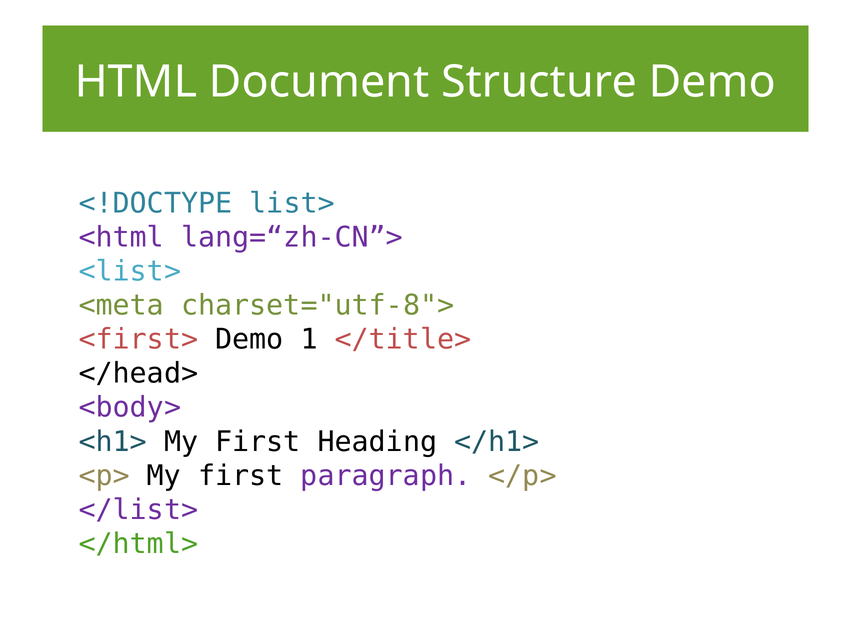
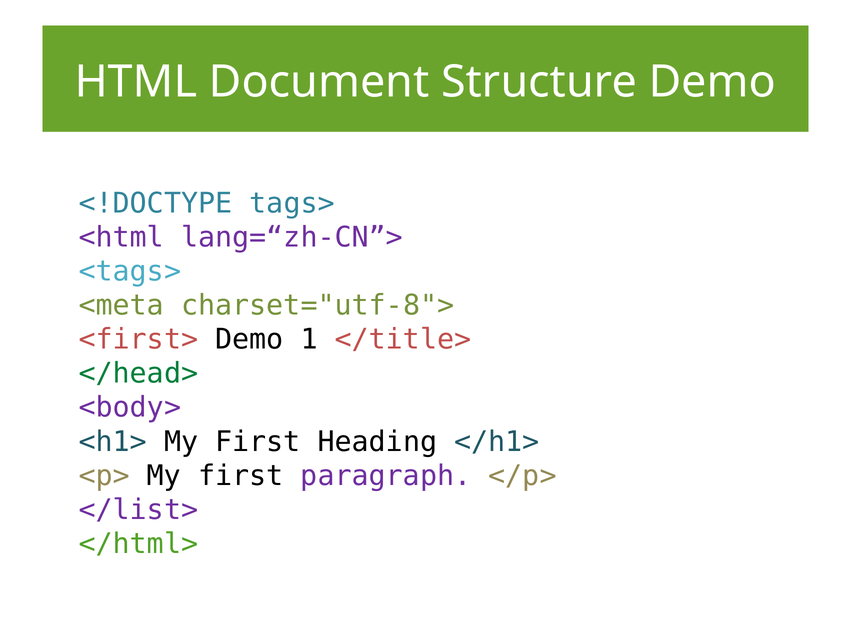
list>: list> -> tags>
<list>: <list> -> <tags>
</head> colour: black -> green
